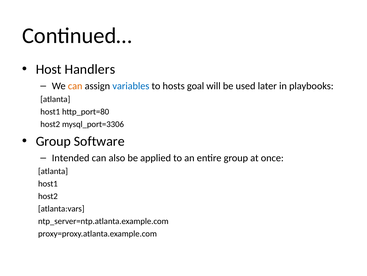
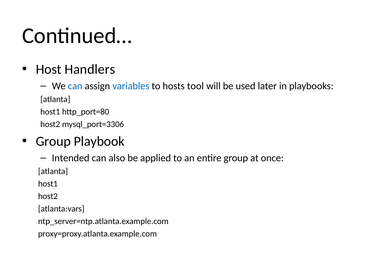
can at (75, 86) colour: orange -> blue
goal: goal -> tool
Software: Software -> Playbook
